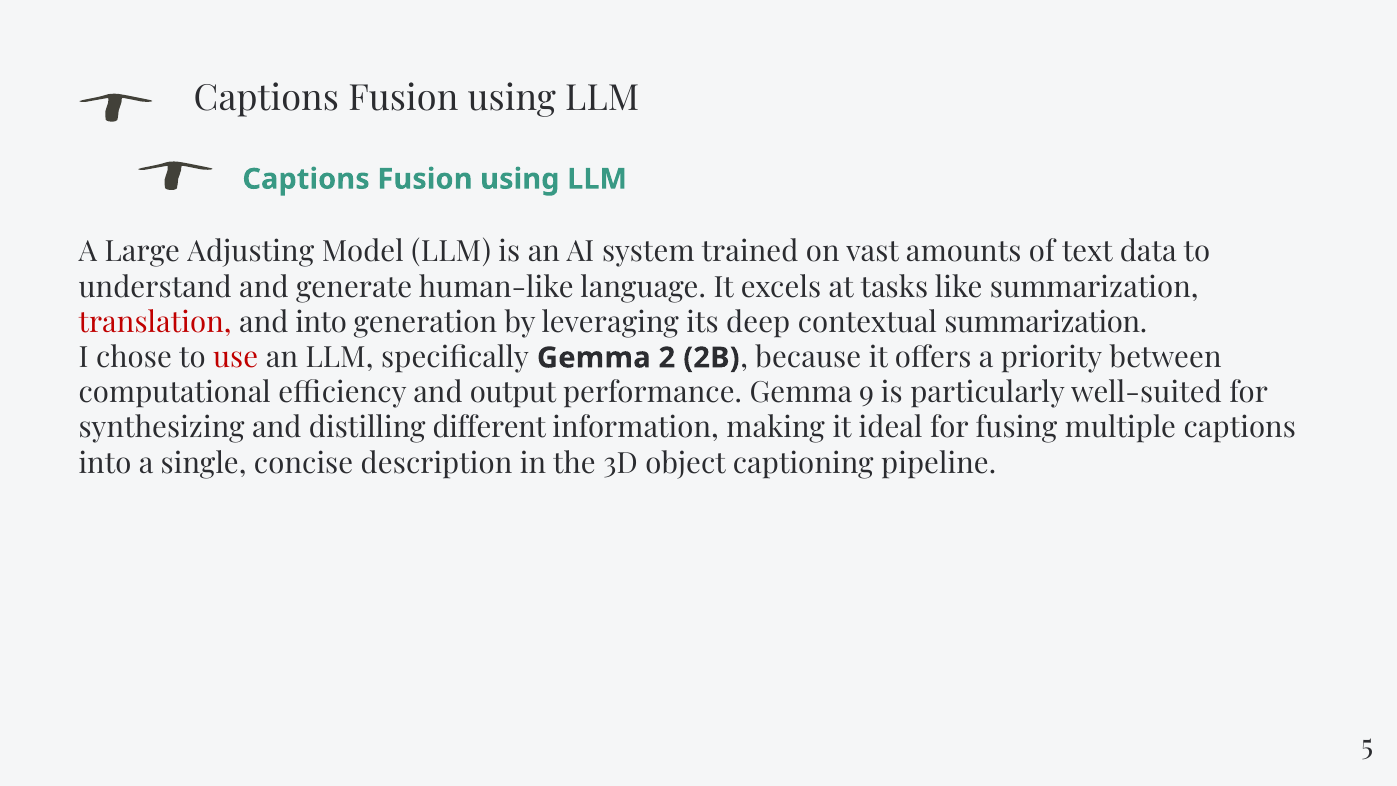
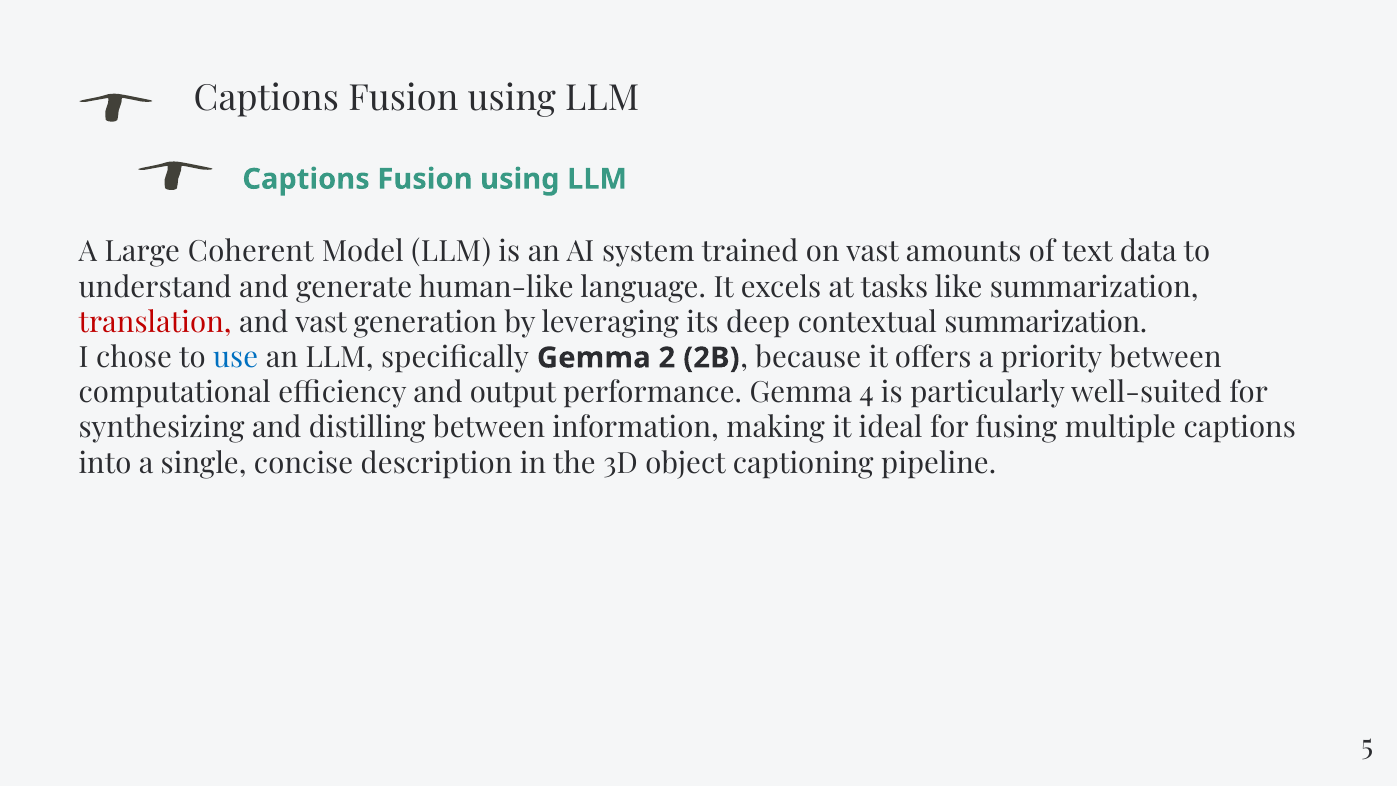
Adjusting: Adjusting -> Coherent
and into: into -> vast
use colour: red -> blue
9: 9 -> 4
distilling different: different -> between
